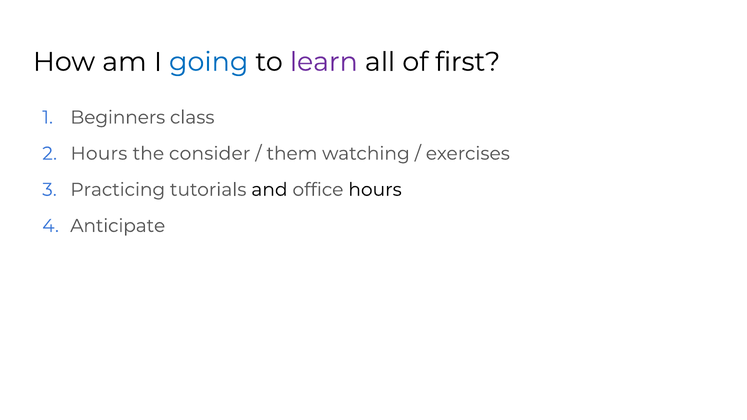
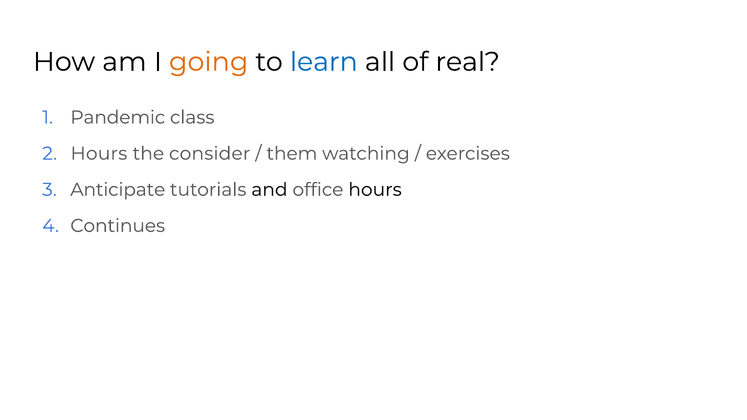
going colour: blue -> orange
learn colour: purple -> blue
first: first -> real
Beginners: Beginners -> Pandemic
Practicing: Practicing -> Anticipate
Anticipate: Anticipate -> Continues
